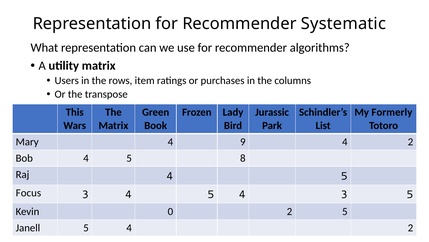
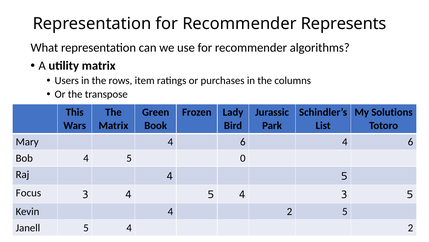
Systematic: Systematic -> Represents
Formerly: Formerly -> Solutions
Mary 4 9: 9 -> 6
2 at (410, 141): 2 -> 6
8: 8 -> 0
Kevin 0: 0 -> 4
